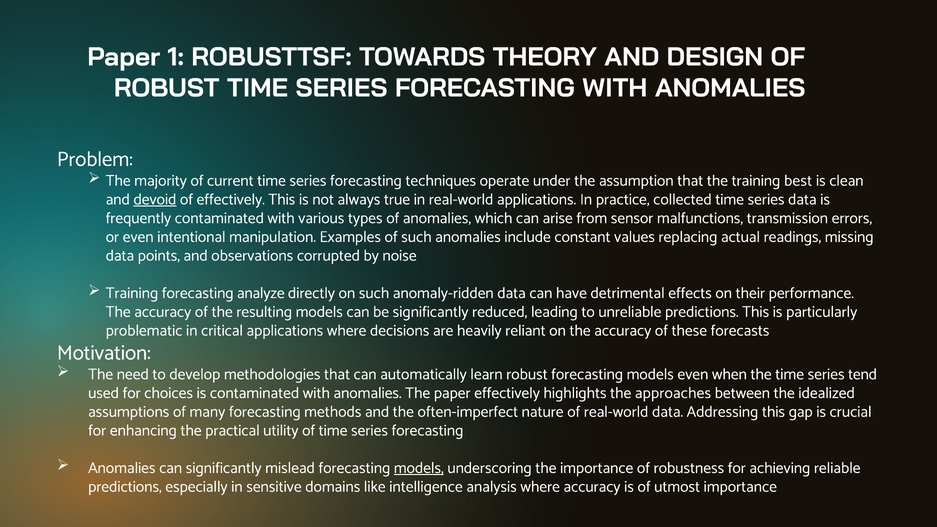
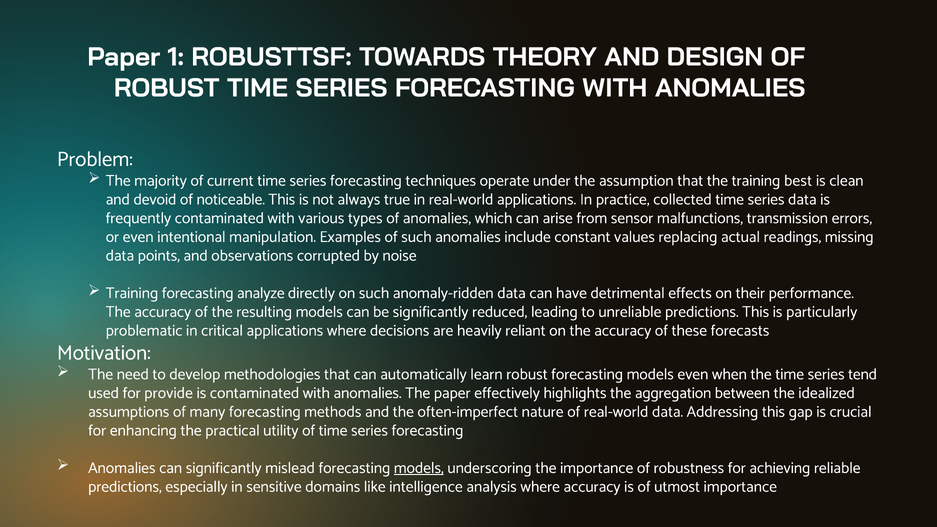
devoid underline: present -> none
of effectively: effectively -> noticeable
choices: choices -> provide
approaches: approaches -> aggregation
